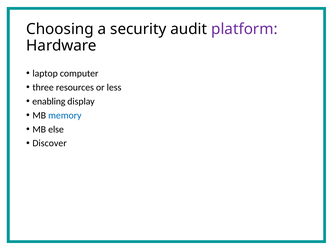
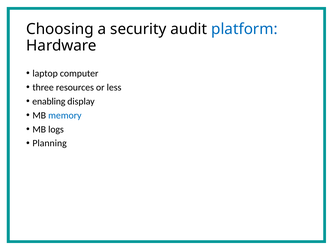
platform colour: purple -> blue
else: else -> logs
Discover: Discover -> Planning
